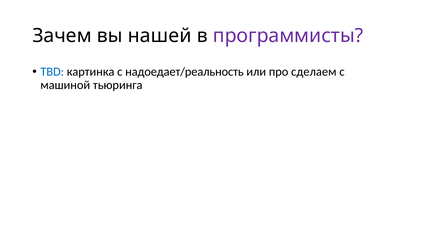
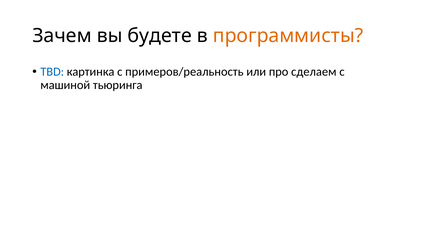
нашей: нашей -> будете
программисты colour: purple -> orange
надоедает/реальность: надоедает/реальность -> примеров/реальность
